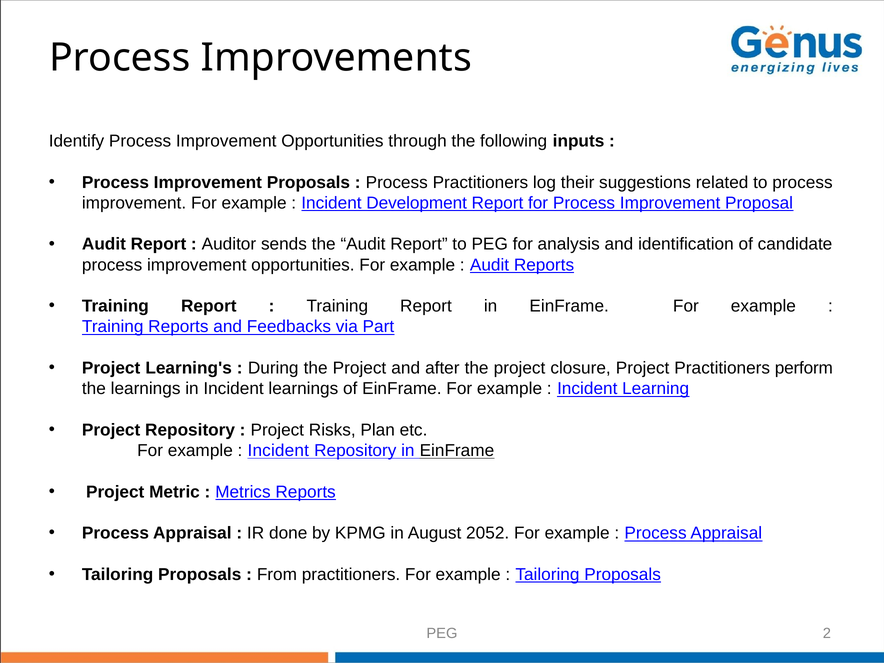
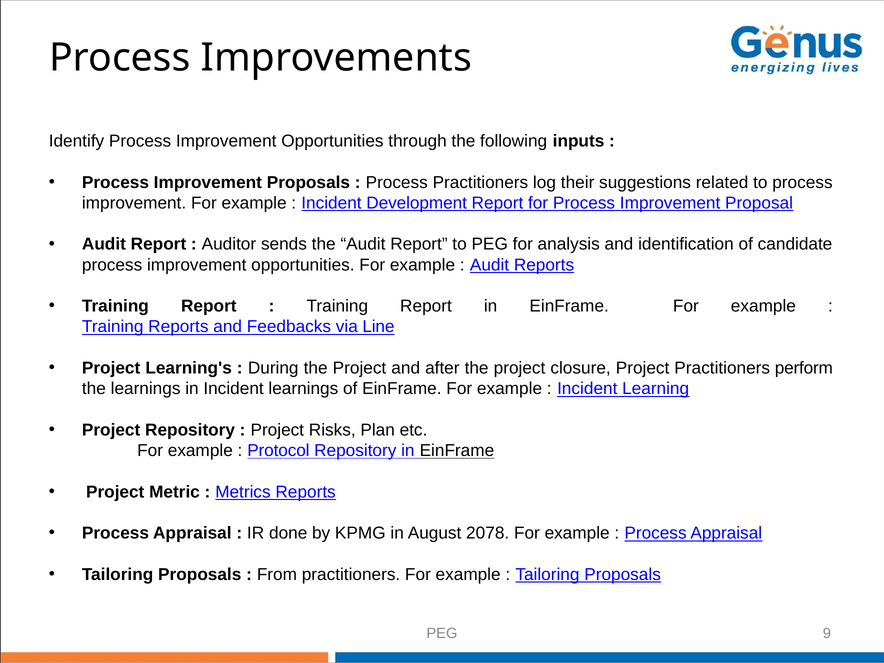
Part: Part -> Line
Incident at (278, 451): Incident -> Protocol
2052: 2052 -> 2078
2: 2 -> 9
